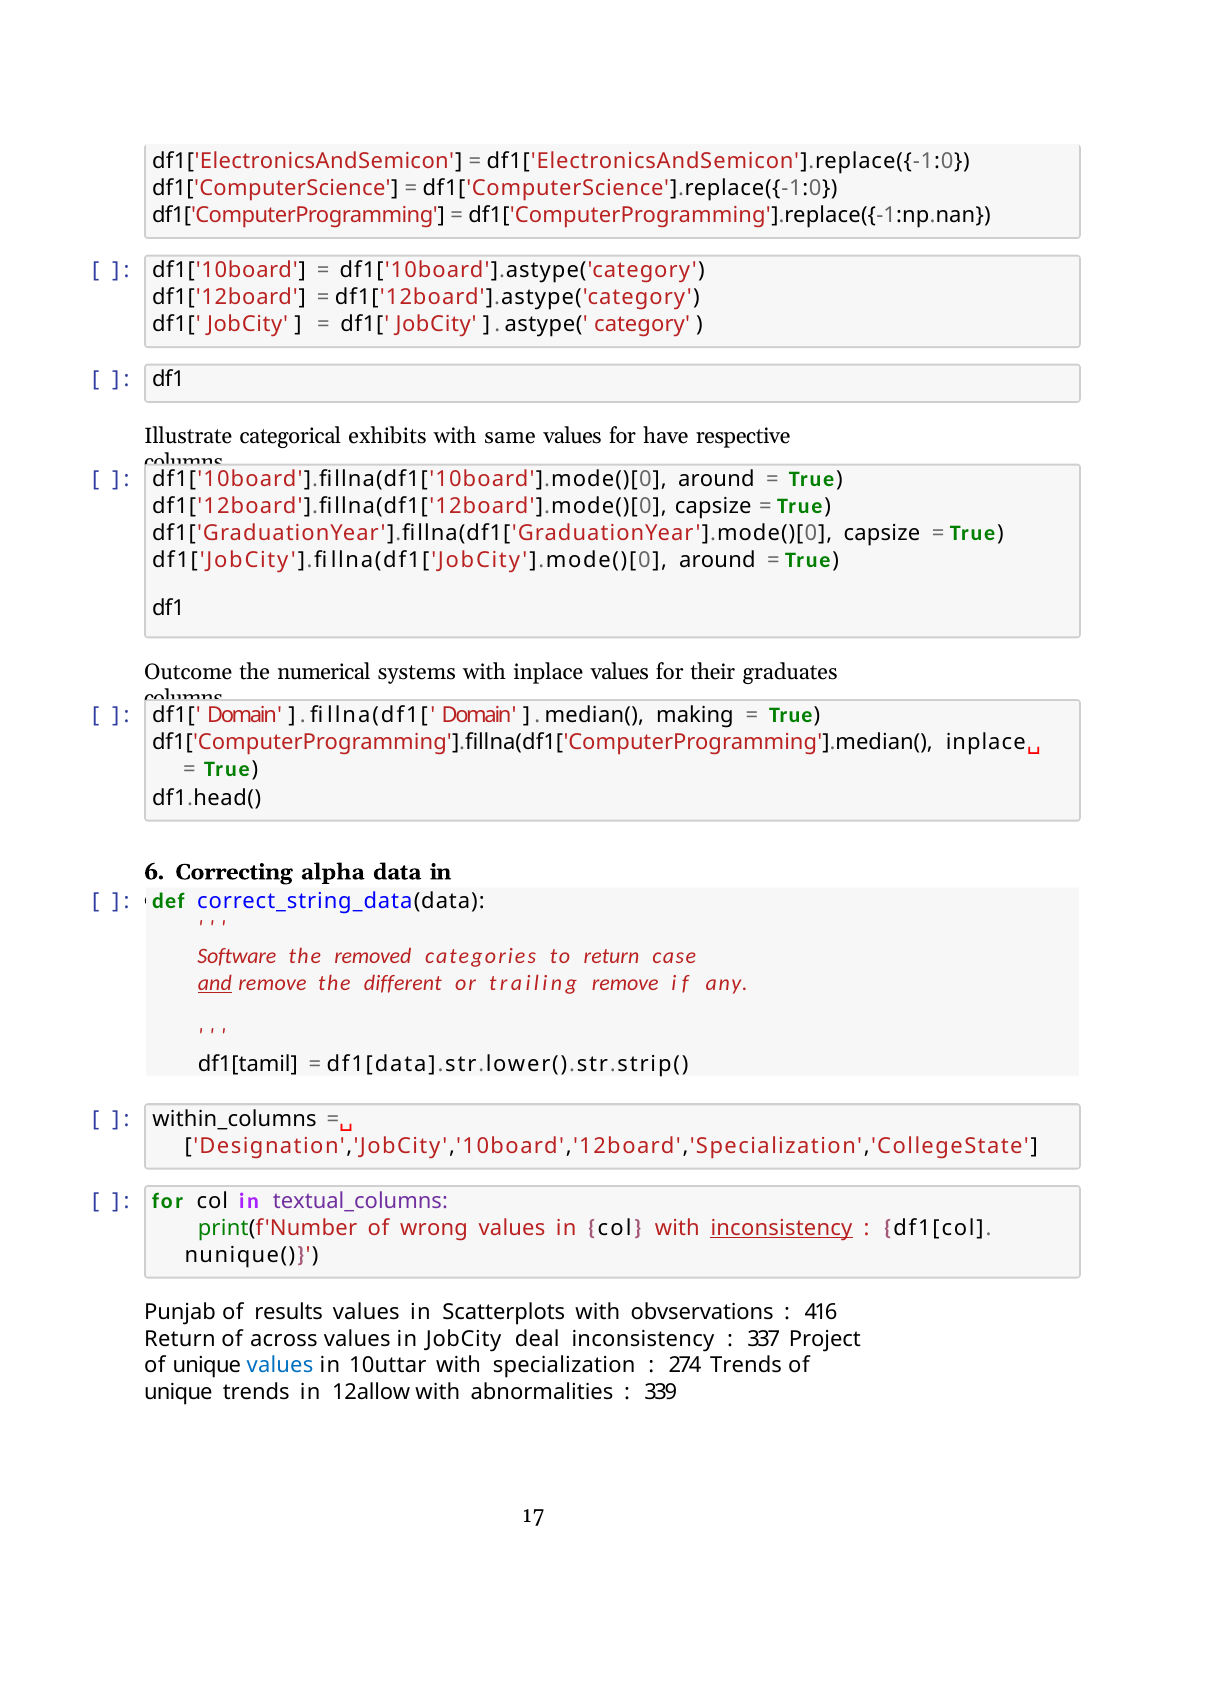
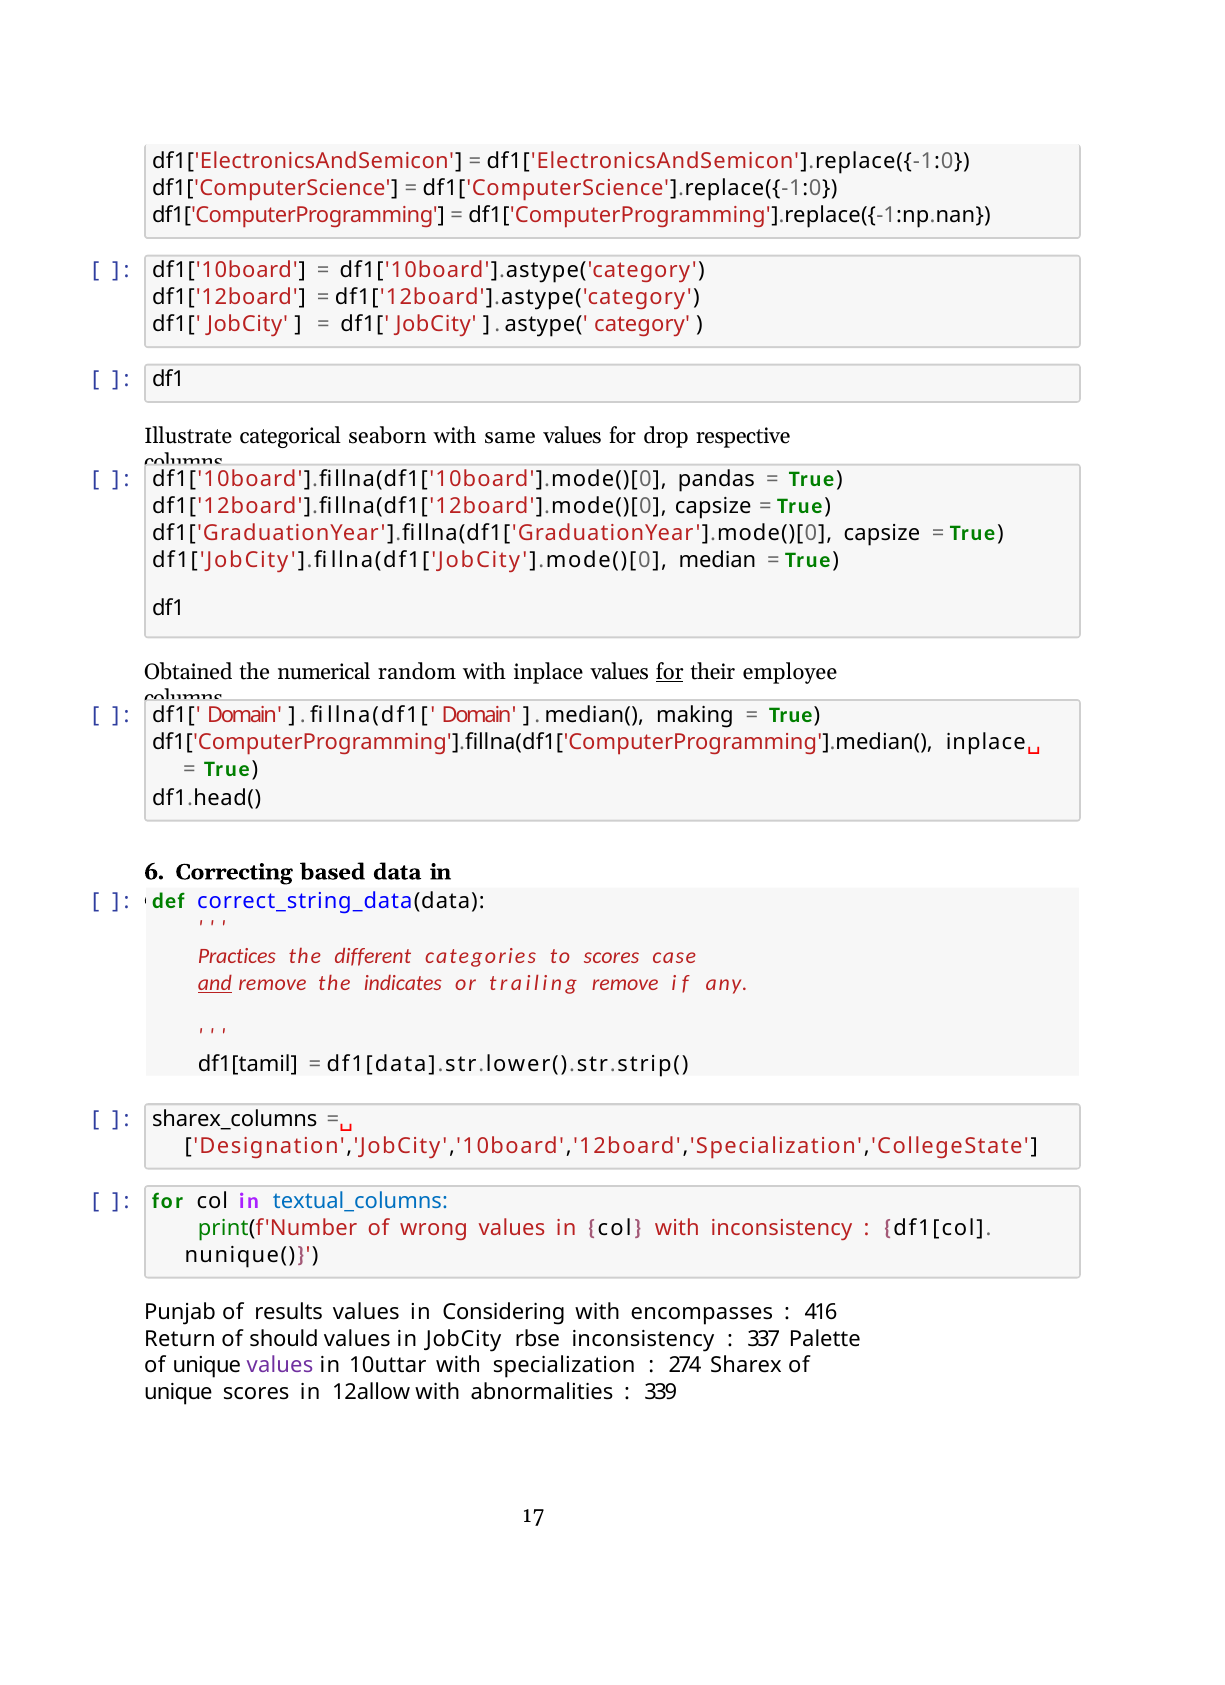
exhibits: exhibits -> seaborn
have: have -> drop
df1['10board'].fillna(df1['10board'].mode()[0 around: around -> pandas
df1['JobCity'].fillna(df1['JobCity'].mode()[0 around: around -> median
Outcome: Outcome -> Obtained
systems: systems -> random
for at (670, 672) underline: none -> present
graduates: graduates -> employee
alpha: alpha -> based
Software: Software -> Practices
removed: removed -> different
to return: return -> scores
different: different -> indicates
within_columns: within_columns -> sharex_columns
textual_columns colour: purple -> blue
inconsistency at (781, 1228) underline: present -> none
Scatterplots: Scatterplots -> Considering
obvservations: obvservations -> encompasses
across: across -> should
deal: deal -> rbse
Project: Project -> Palette
values at (280, 1366) colour: blue -> purple
274 Trends: Trends -> Sharex
unique trends: trends -> scores
